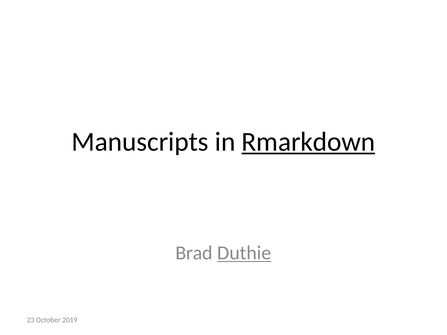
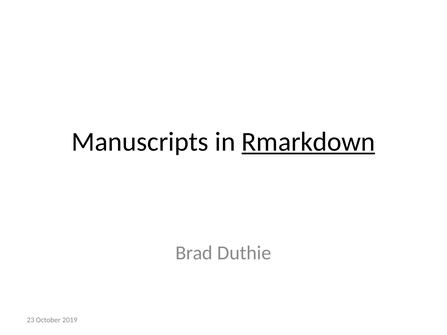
Duthie underline: present -> none
